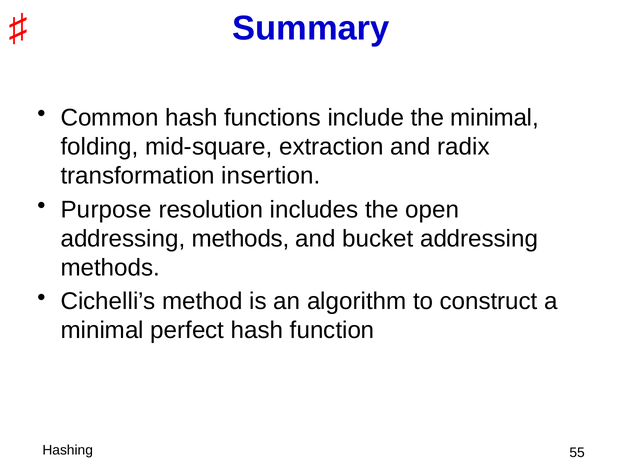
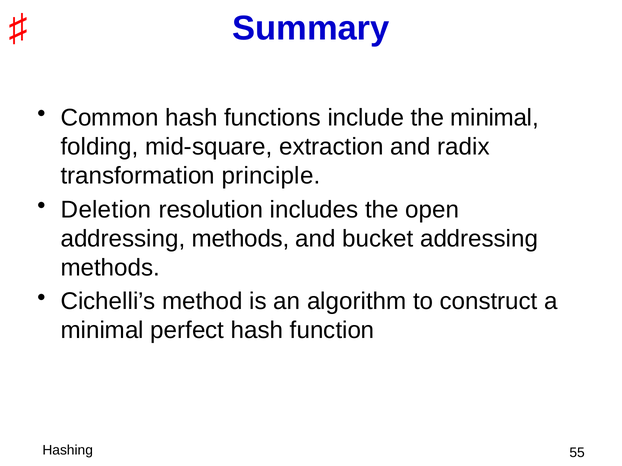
insertion: insertion -> principle
Purpose: Purpose -> Deletion
